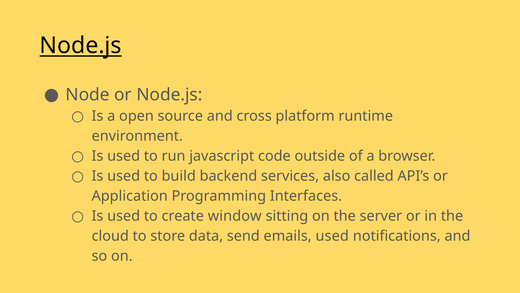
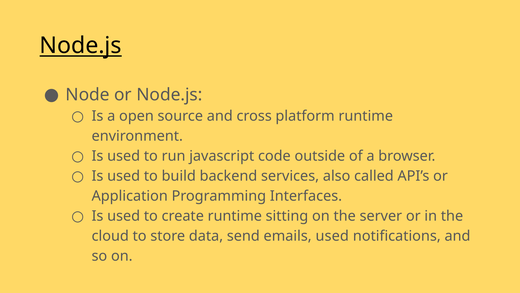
create window: window -> runtime
